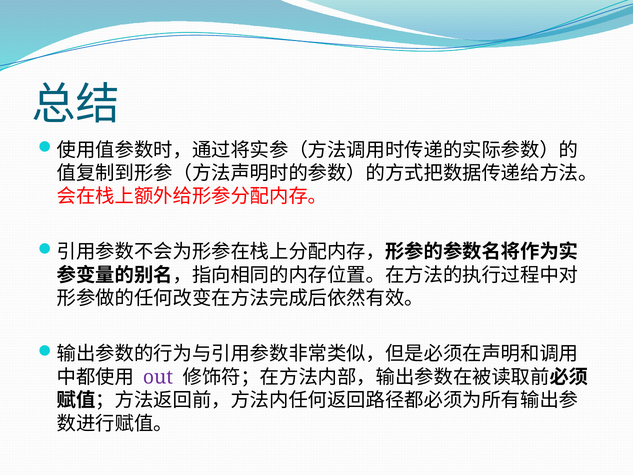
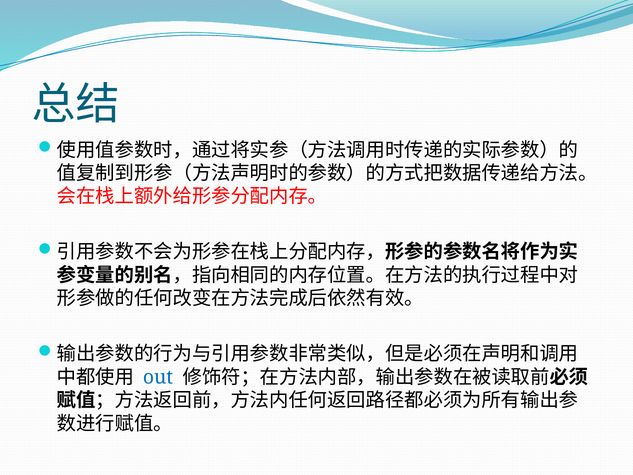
out colour: purple -> blue
